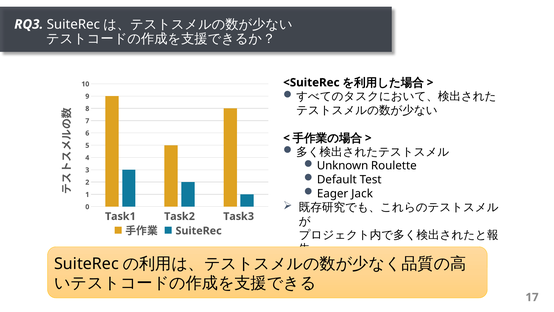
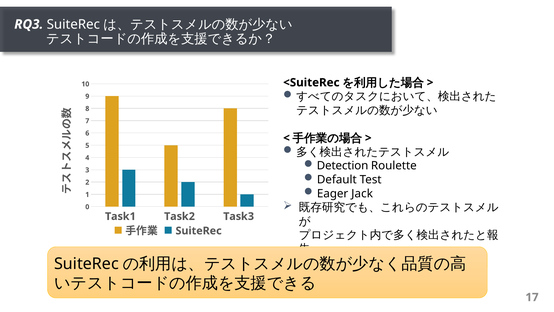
Unknown: Unknown -> Detection
